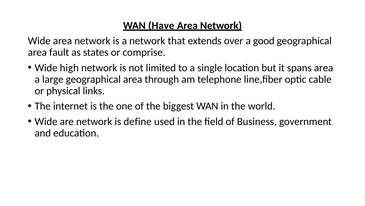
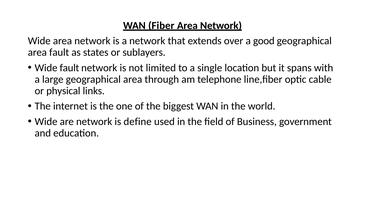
Have: Have -> Fiber
comprise: comprise -> sublayers
Wide high: high -> fault
spans area: area -> with
